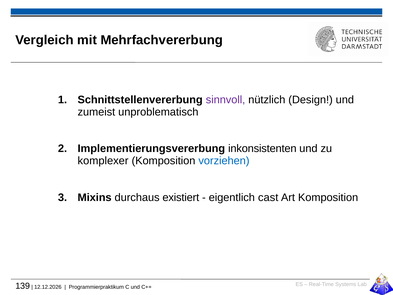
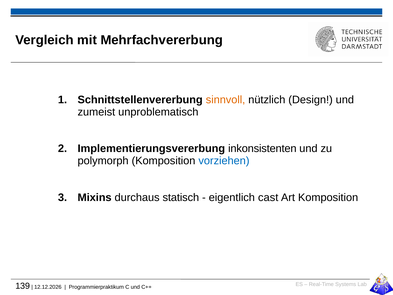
sinnvoll colour: purple -> orange
komplexer: komplexer -> polymorph
existiert: existiert -> statisch
